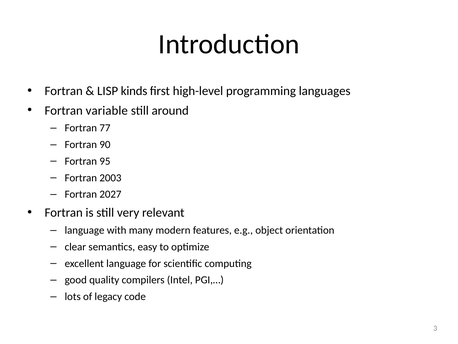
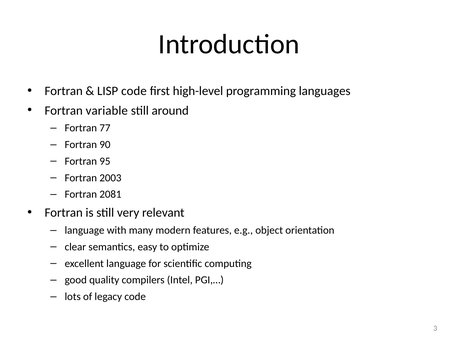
LISP kinds: kinds -> code
2027: 2027 -> 2081
